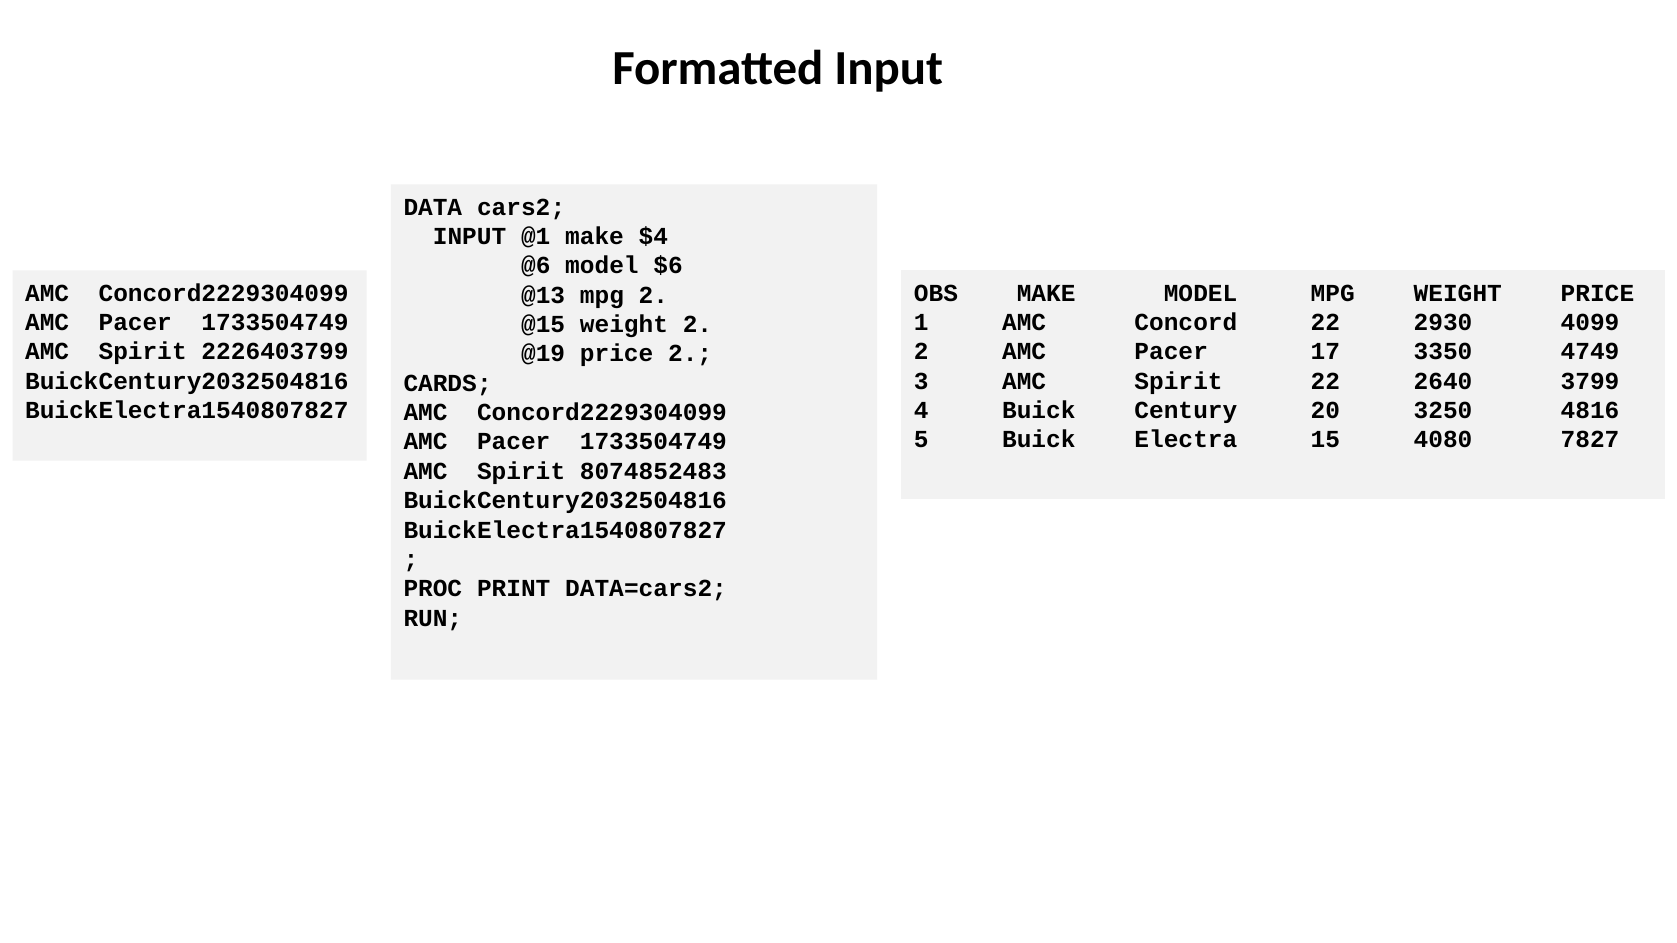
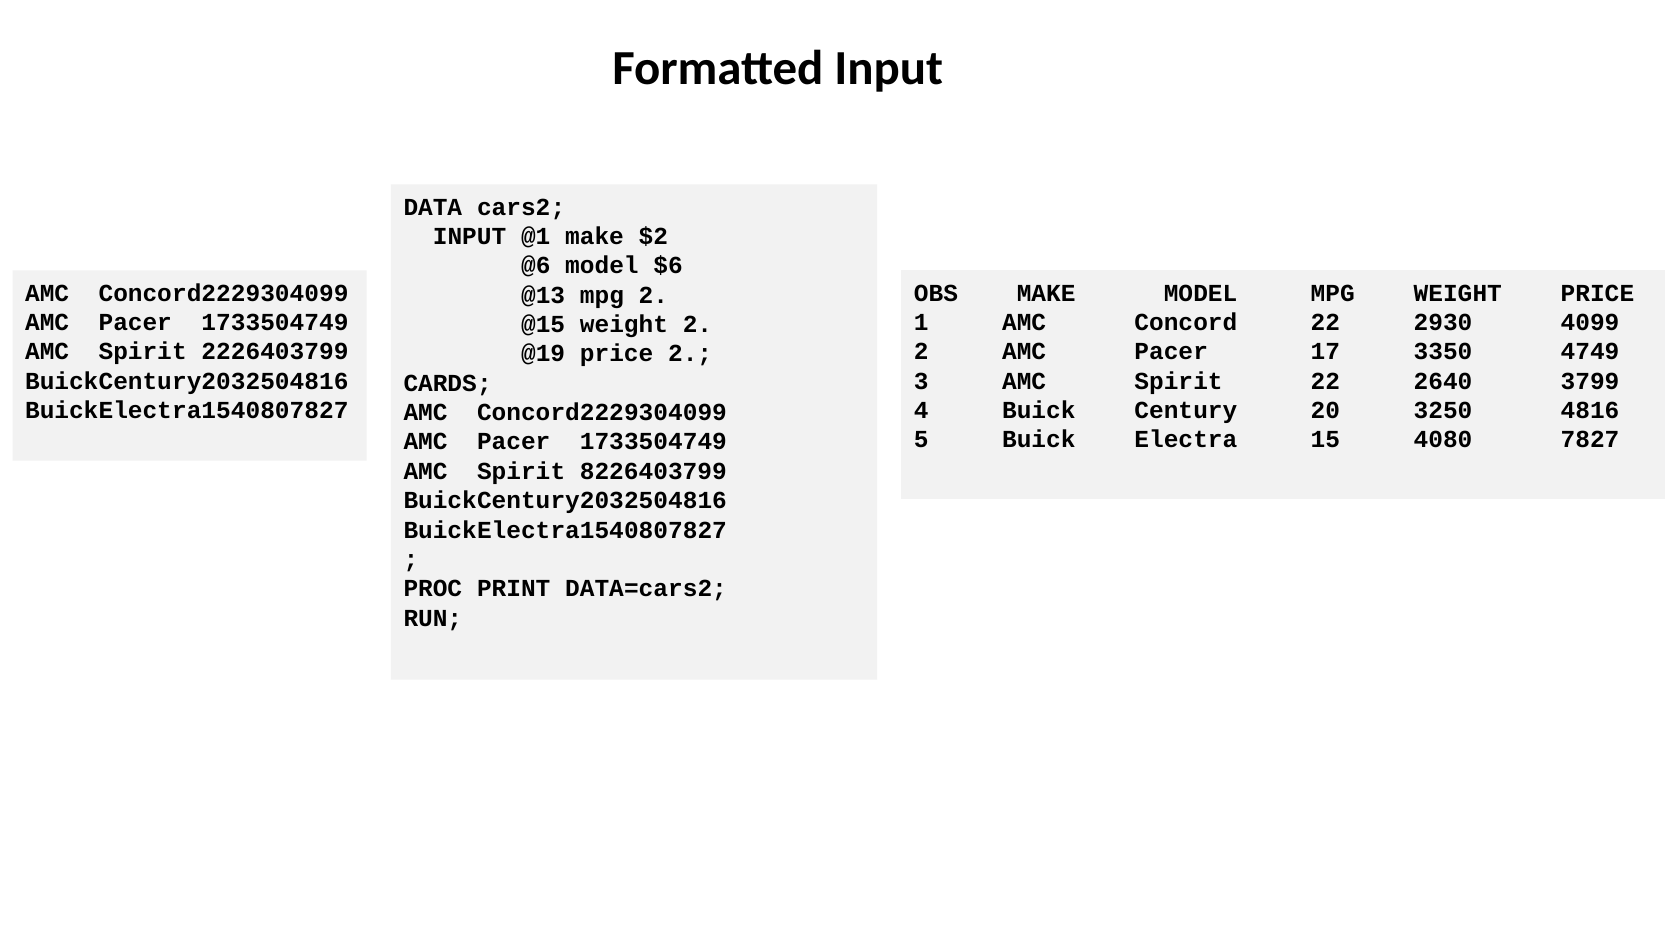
$4: $4 -> $2
8074852483: 8074852483 -> 8226403799
